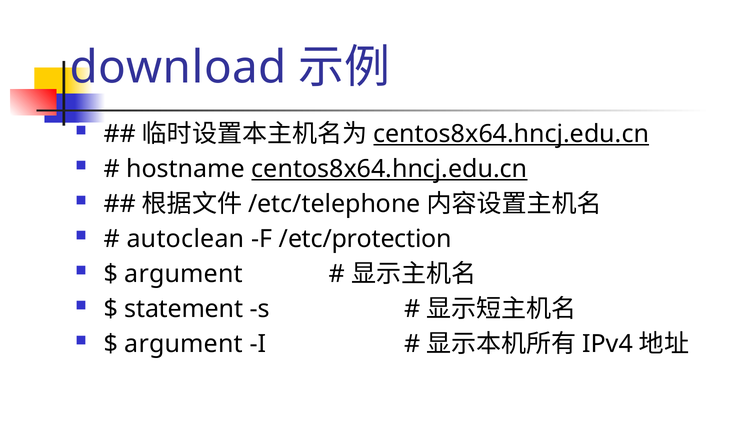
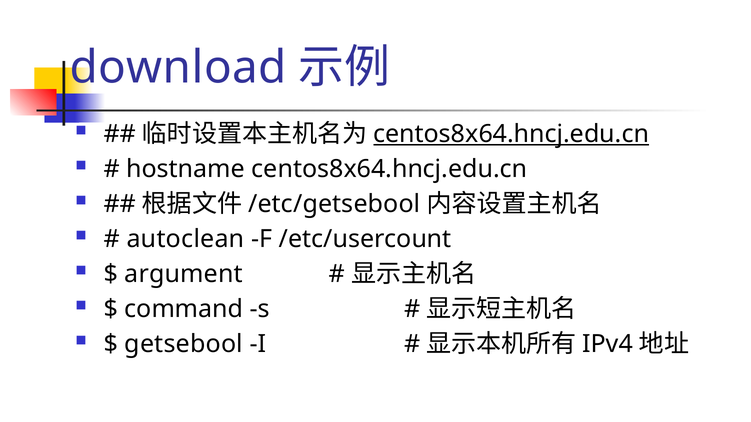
centos8x64.hncj.edu.cn at (389, 169) underline: present -> none
/etc/telephone: /etc/telephone -> /etc/getsebool
/etc/protection: /etc/protection -> /etc/usercount
statement: statement -> command
argument at (184, 344): argument -> getsebool
